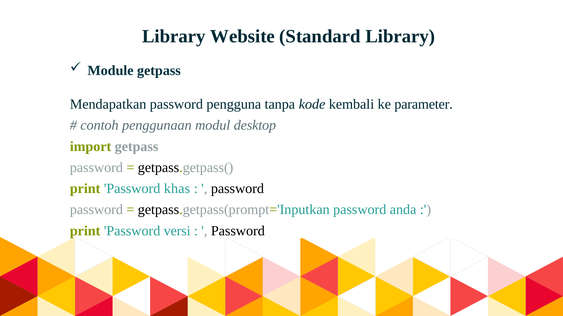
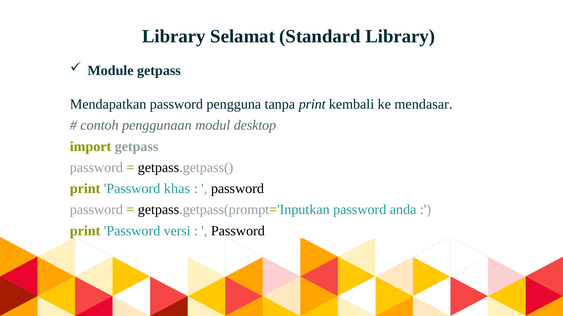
Website: Website -> Selamat
tanpa kode: kode -> print
parameter: parameter -> mendasar
